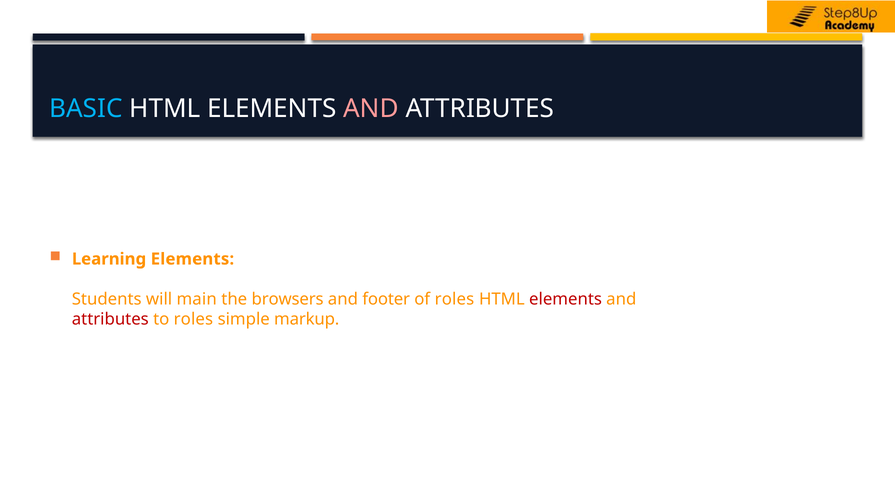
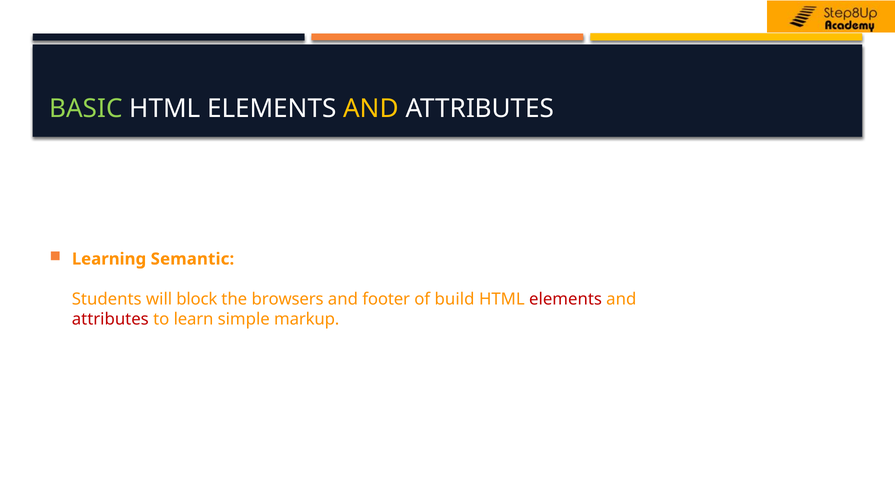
BASIC colour: light blue -> light green
AND at (371, 109) colour: pink -> yellow
Learning Elements: Elements -> Semantic
main: main -> block
of roles: roles -> build
to roles: roles -> learn
